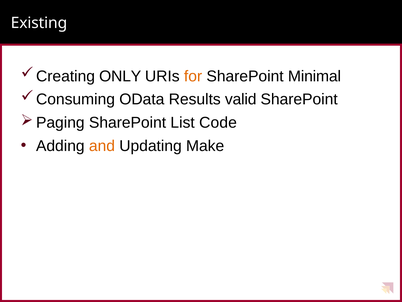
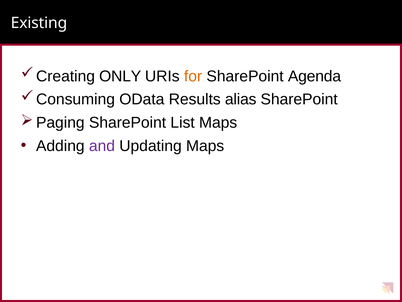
Minimal: Minimal -> Agenda
valid: valid -> alias
List Code: Code -> Maps
and colour: orange -> purple
Updating Make: Make -> Maps
